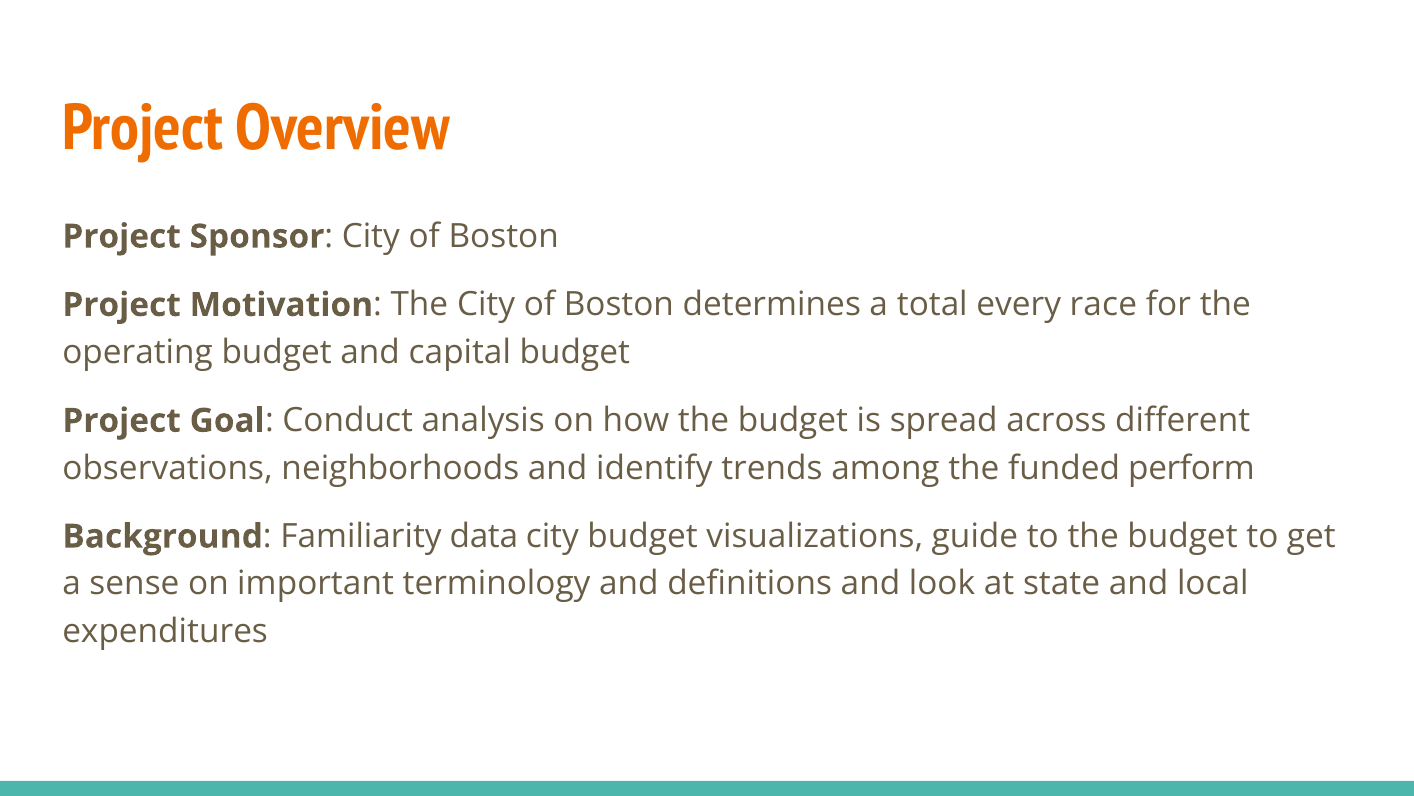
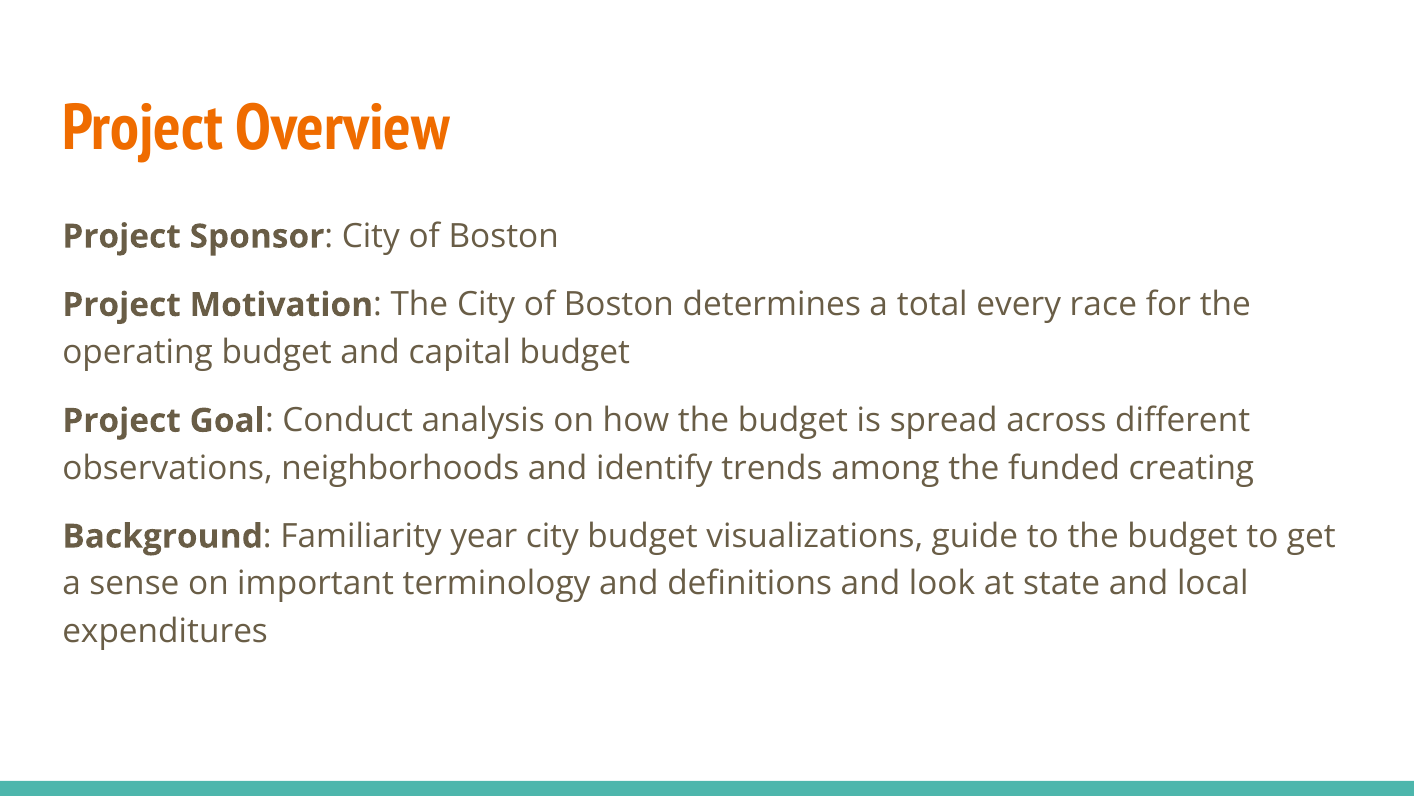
perform: perform -> creating
data: data -> year
